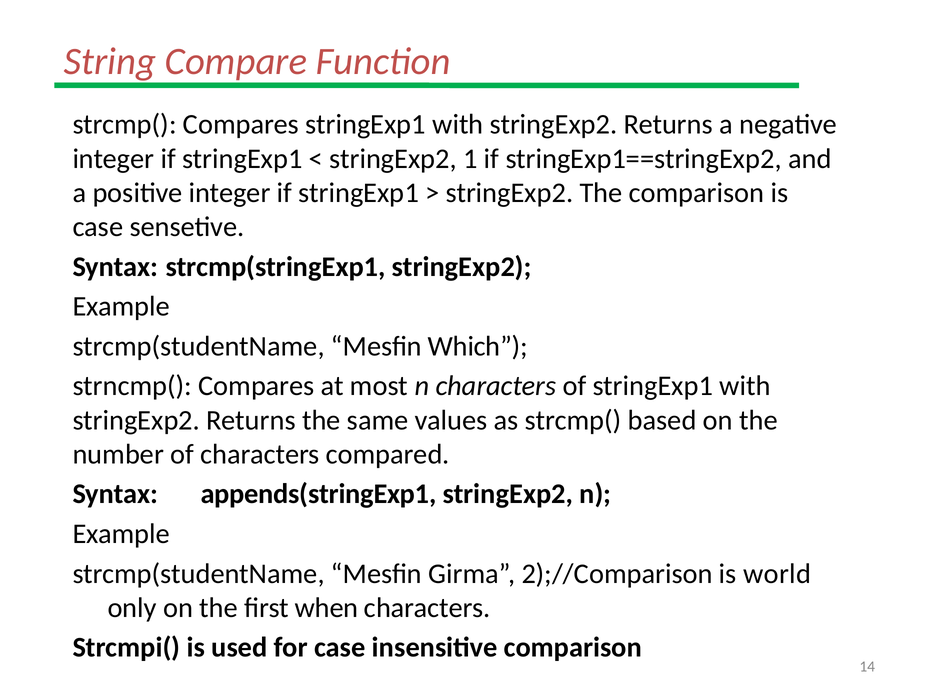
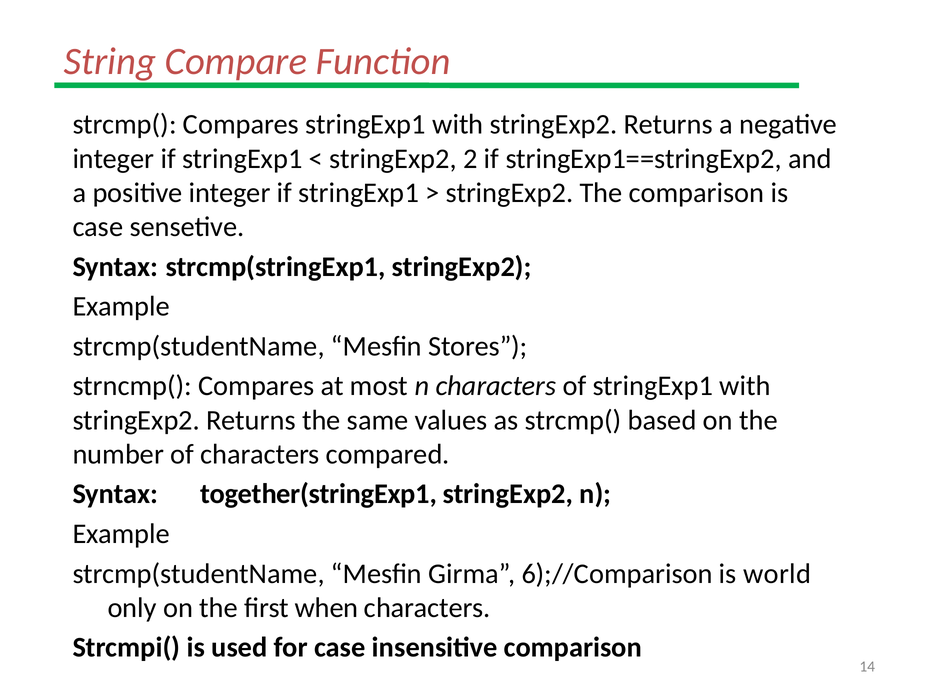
1: 1 -> 2
Which: Which -> Stores
appends(stringExp1: appends(stringExp1 -> together(stringExp1
2);//Comparison: 2);//Comparison -> 6);//Comparison
